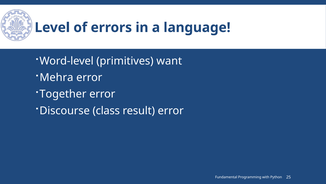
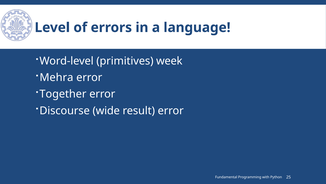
want: want -> week
class: class -> wide
